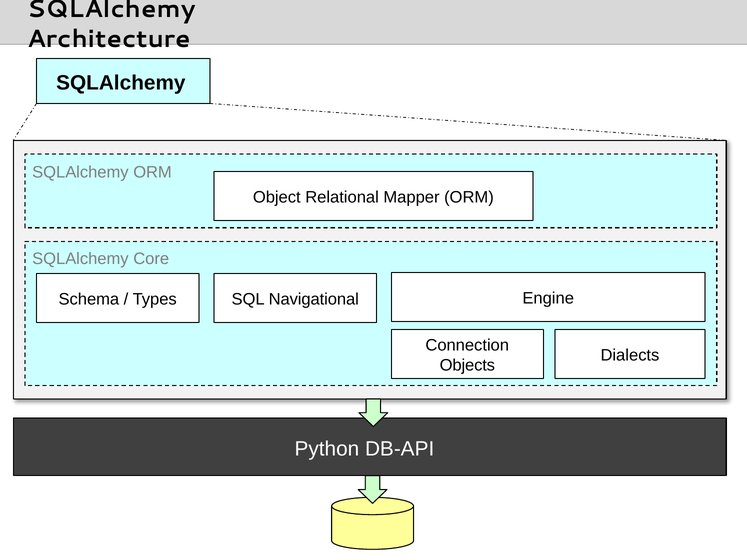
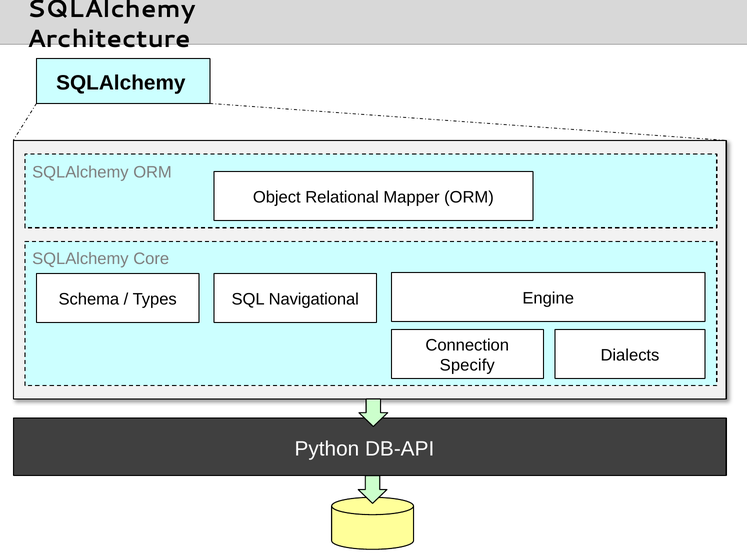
Objects: Objects -> Specify
